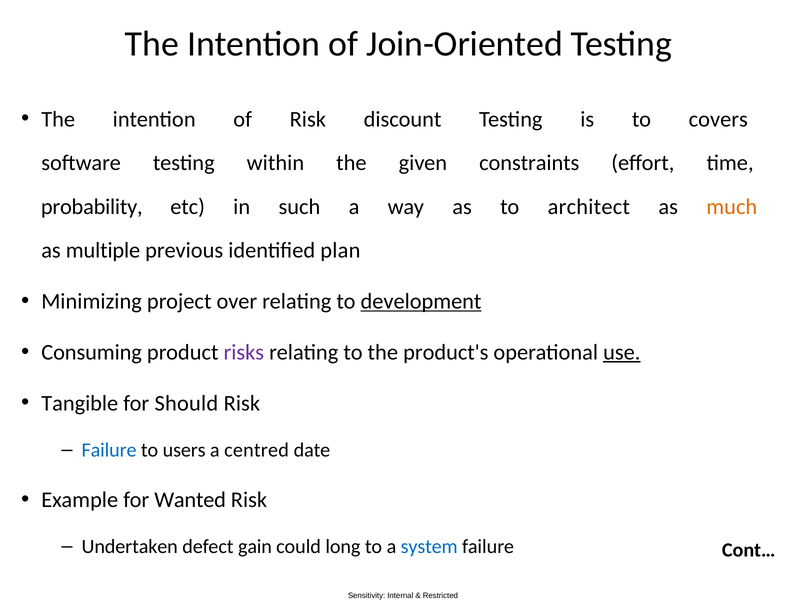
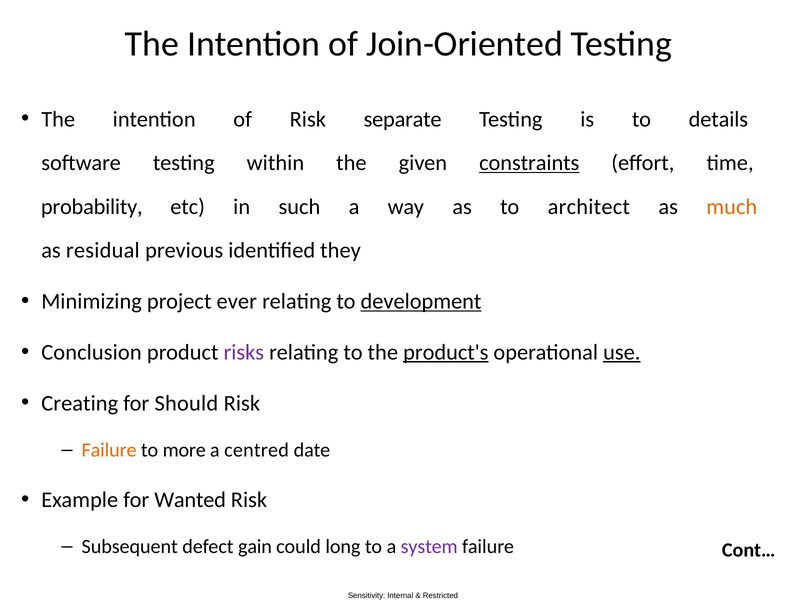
discount: discount -> separate
covers: covers -> details
constraints underline: none -> present
multiple: multiple -> residual
plan: plan -> they
over: over -> ever
Consuming: Consuming -> Conclusion
product's underline: none -> present
Tangible: Tangible -> Creating
Failure at (109, 450) colour: blue -> orange
users: users -> more
Undertaken: Undertaken -> Subsequent
system colour: blue -> purple
